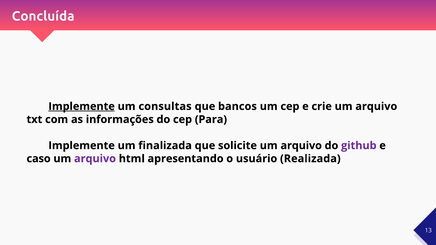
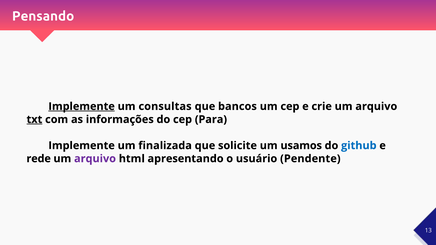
Concluída: Concluída -> Pensando
txt underline: none -> present
solicite um arquivo: arquivo -> usamos
github colour: purple -> blue
caso: caso -> rede
Realizada: Realizada -> Pendente
